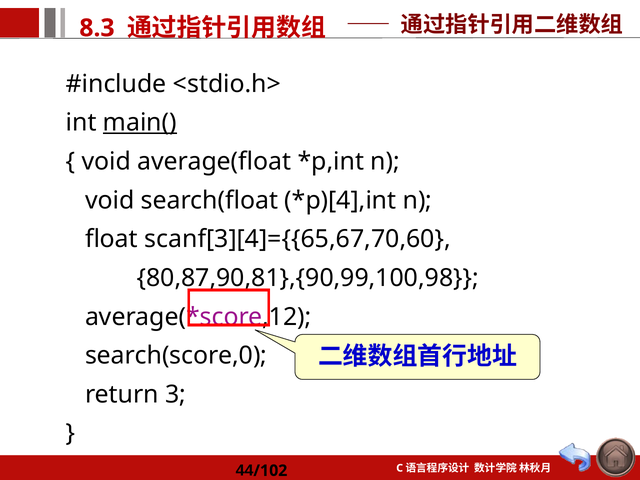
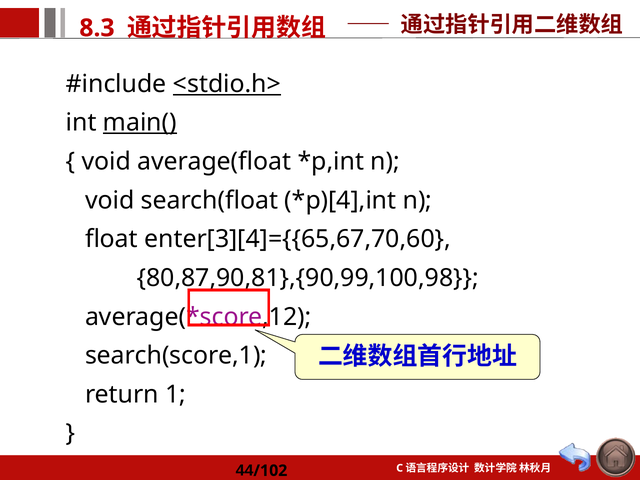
<stdio.h> underline: none -> present
scanf[3][4]={{65,67,70,60: scanf[3][4]={{65,67,70,60 -> enter[3][4]={{65,67,70,60
search(score,0: search(score,0 -> search(score,1
3: 3 -> 1
